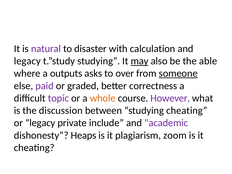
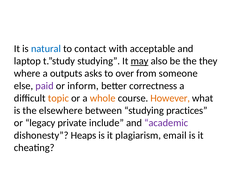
natural colour: purple -> blue
disaster: disaster -> contact
calculation: calculation -> acceptable
legacy at (27, 61): legacy -> laptop
able: able -> they
someone underline: present -> none
graded: graded -> inform
topic colour: purple -> orange
However colour: purple -> orange
discussion: discussion -> elsewhere
studying cheating: cheating -> practices
zoom: zoom -> email
